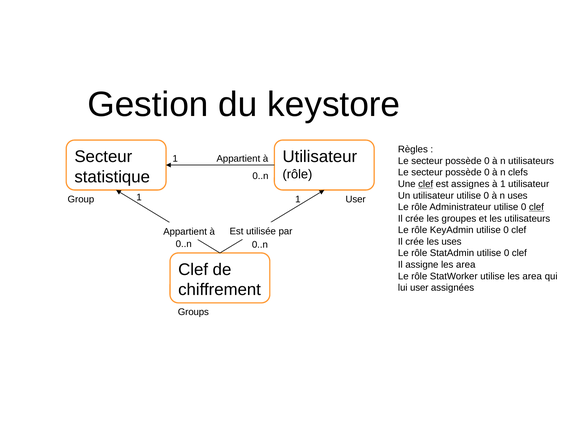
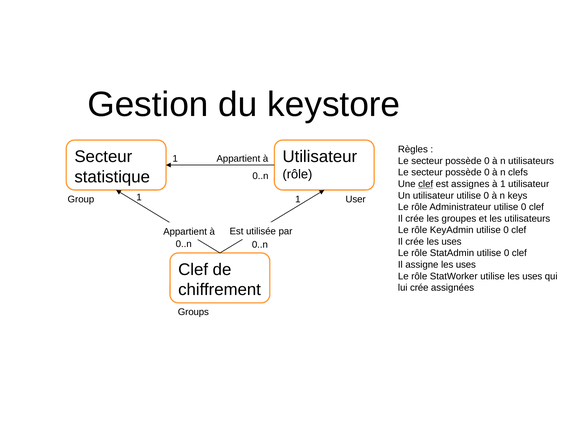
n uses: uses -> keys
clef at (536, 207) underline: present -> none
assigne les area: area -> uses
utilise les area: area -> uses
lui user: user -> crée
